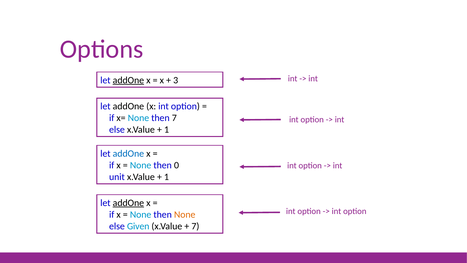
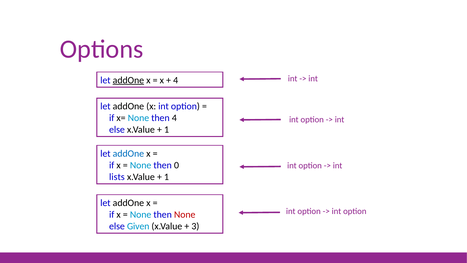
3 at (176, 80): 3 -> 4
then 7: 7 -> 4
unit: unit -> lists
addOne at (128, 203) underline: present -> none
None at (185, 214) colour: orange -> red
7 at (195, 226): 7 -> 3
